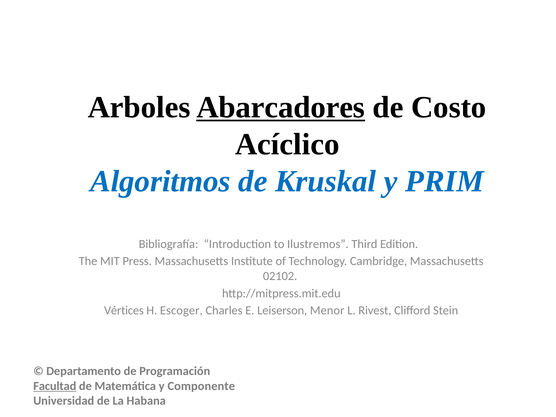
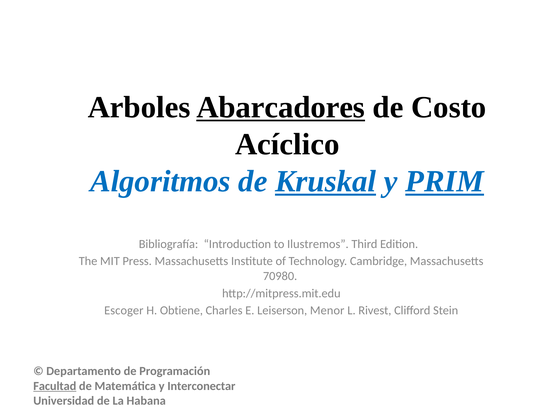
Kruskal underline: none -> present
PRIM underline: none -> present
02102: 02102 -> 70980
Vértices: Vértices -> Escoger
Escoger: Escoger -> Obtiene
Componente: Componente -> Interconectar
